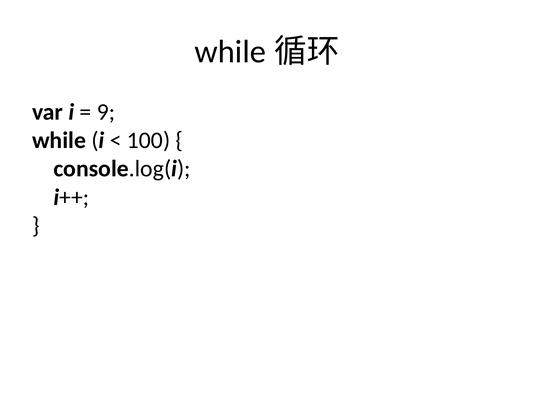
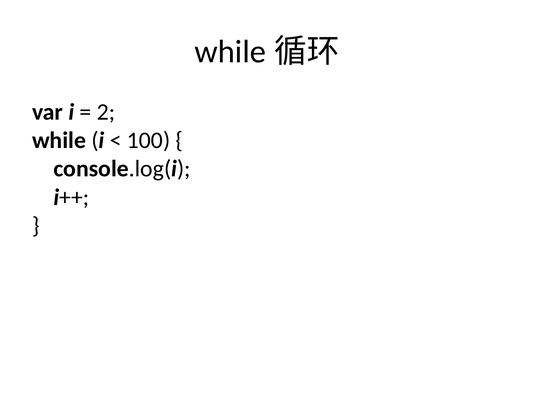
9: 9 -> 2
